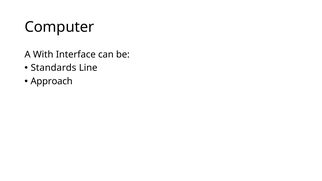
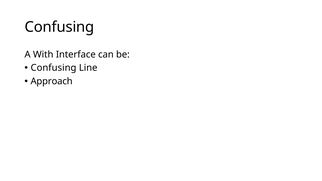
Computer at (59, 27): Computer -> Confusing
Standards at (54, 68): Standards -> Confusing
